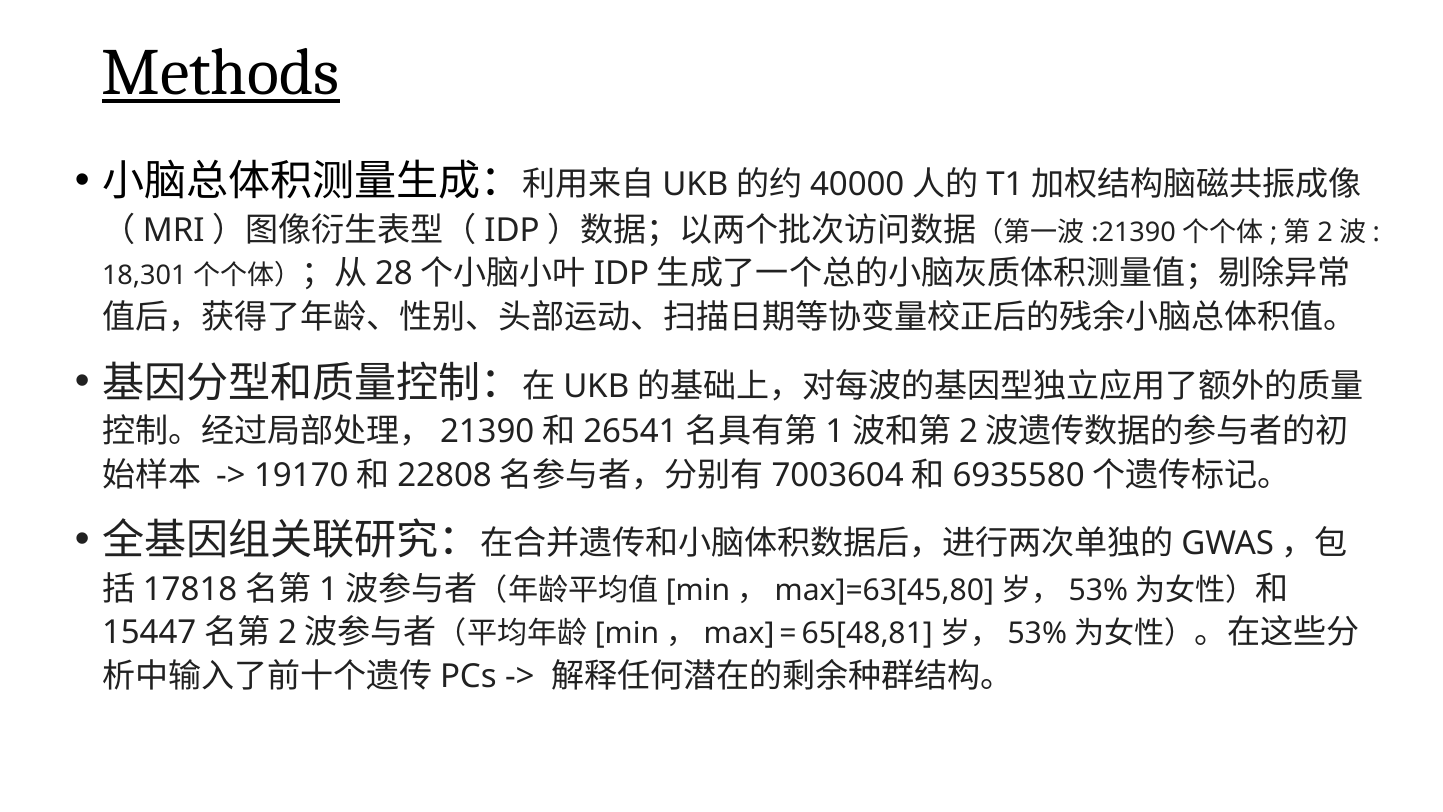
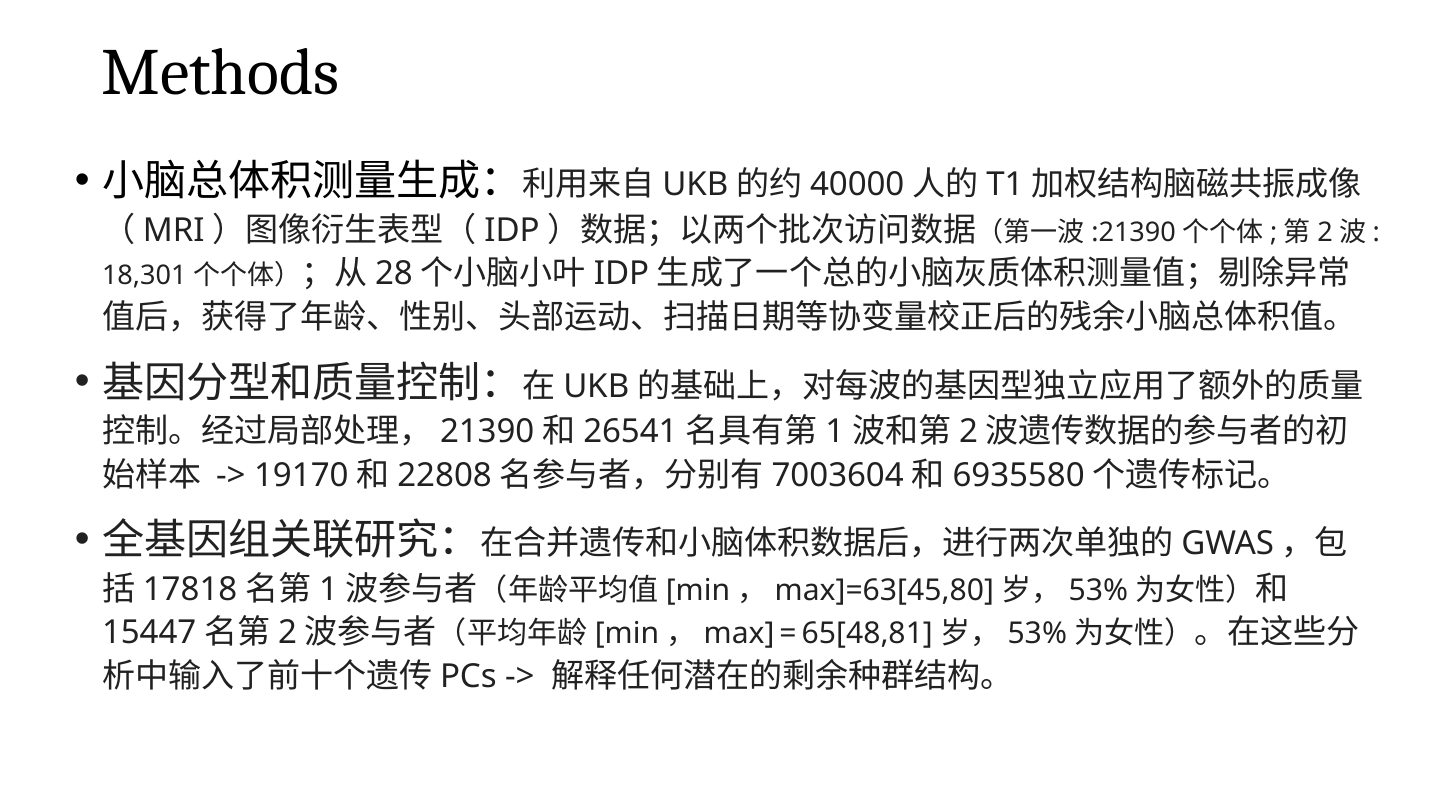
Methods underline: present -> none
